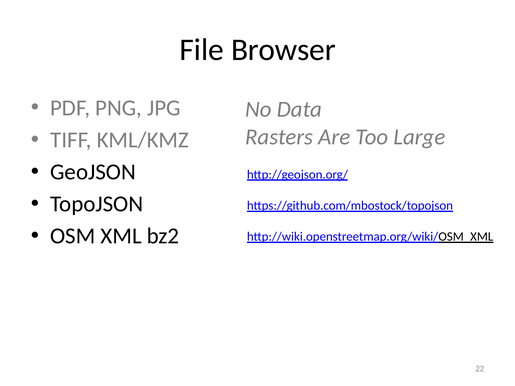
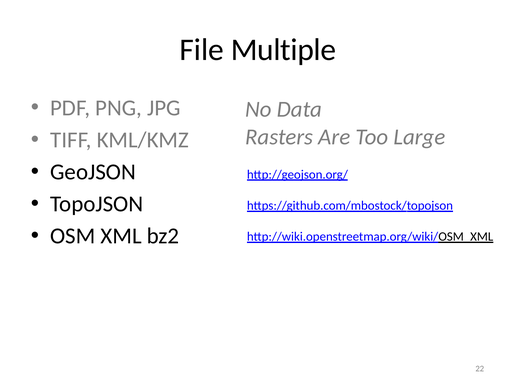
Browser: Browser -> Multiple
